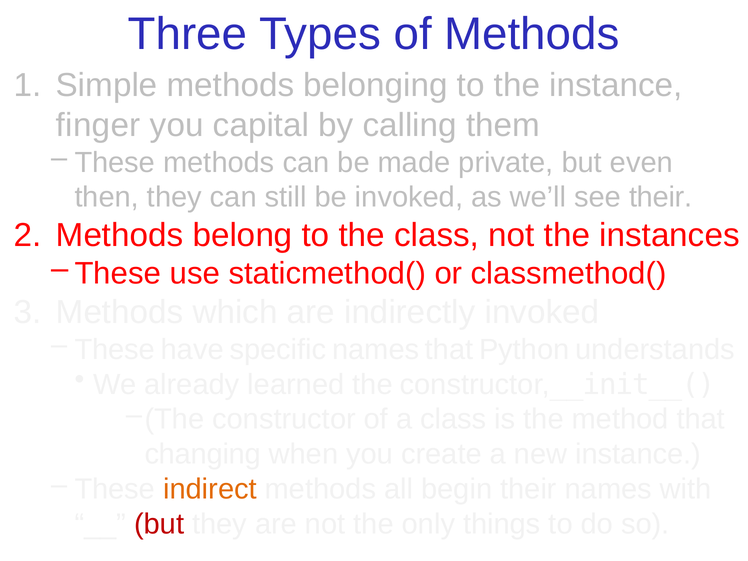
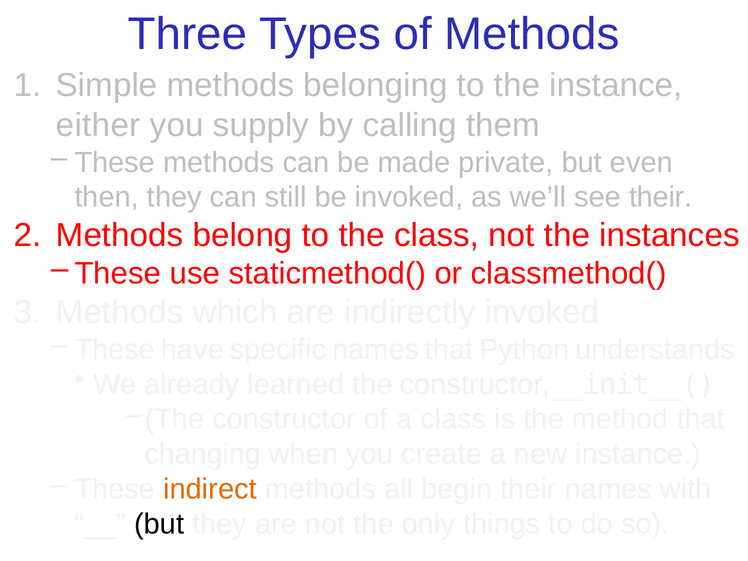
finger: finger -> either
capital: capital -> supply
but at (159, 524) colour: red -> black
